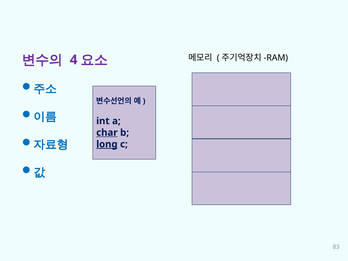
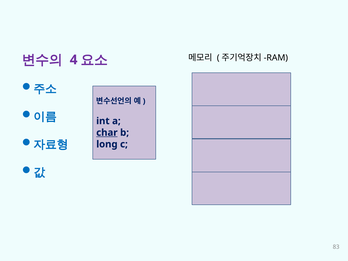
long underline: present -> none
